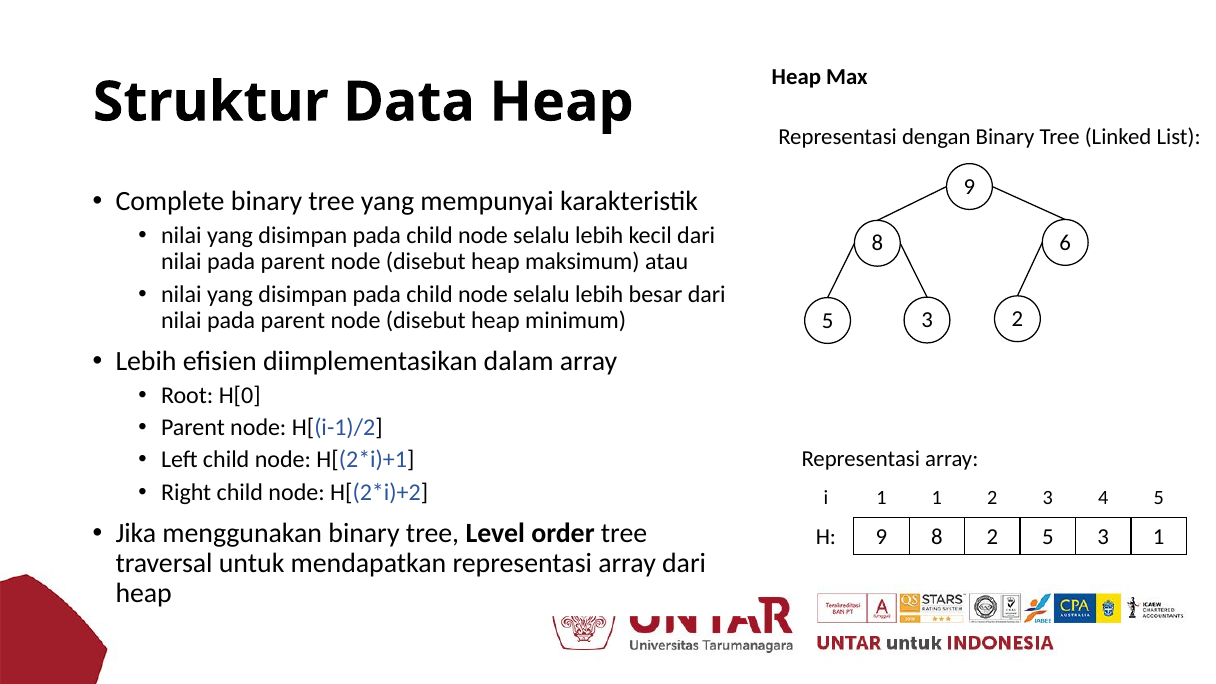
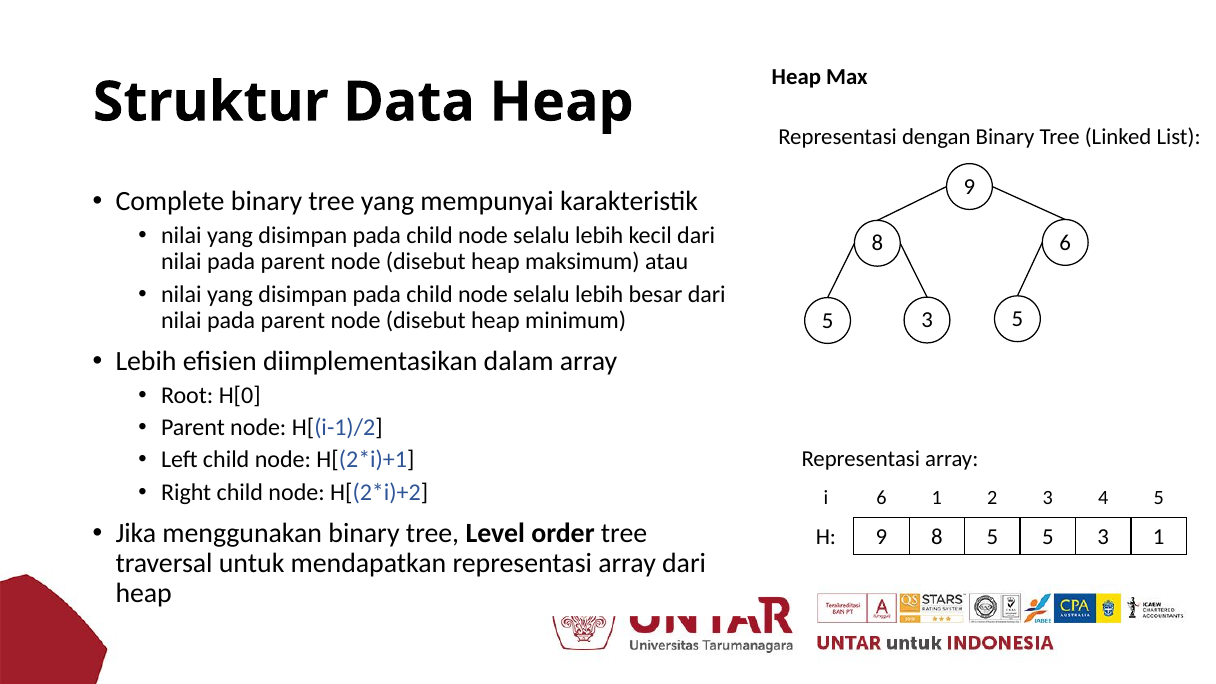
3 2: 2 -> 5
i 1: 1 -> 6
8 2: 2 -> 5
